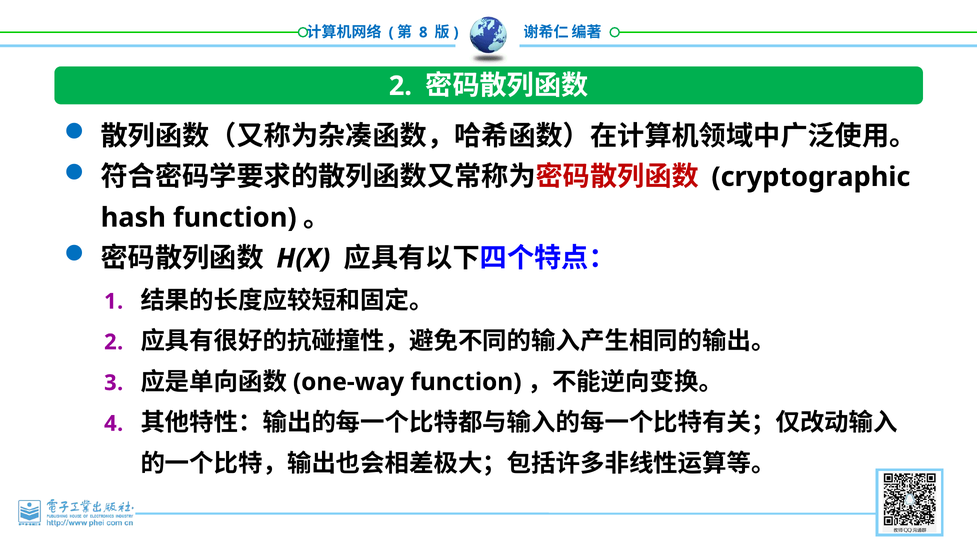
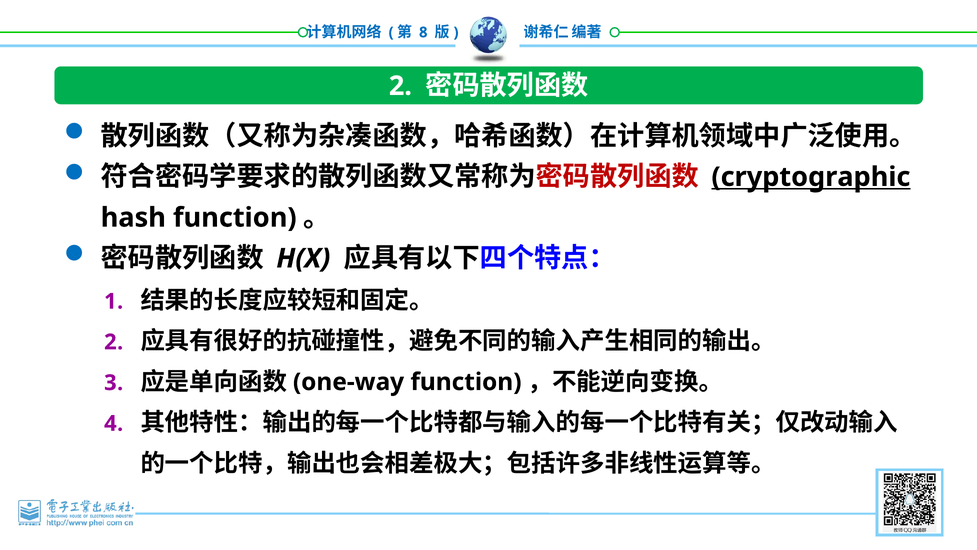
cryptographic underline: none -> present
